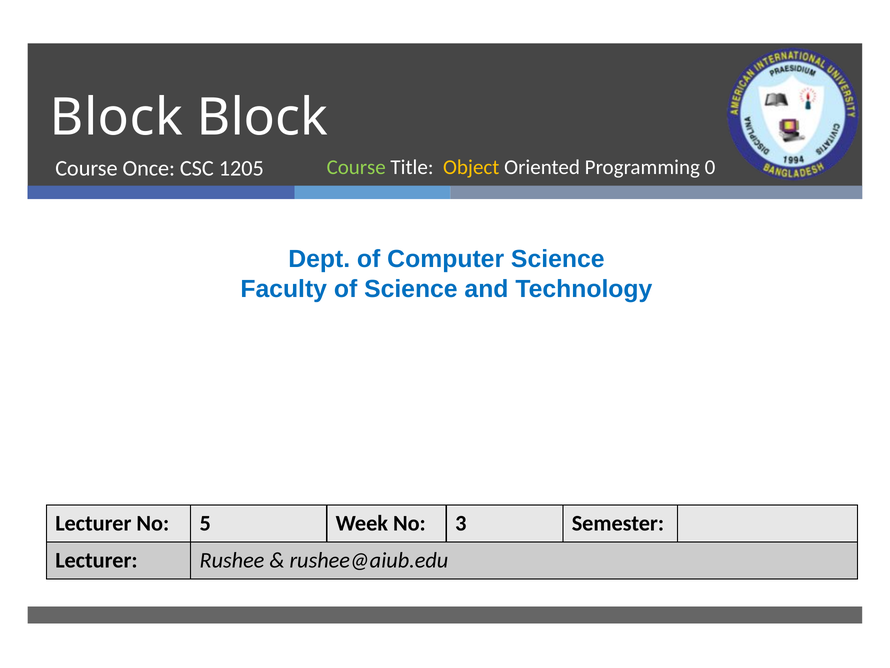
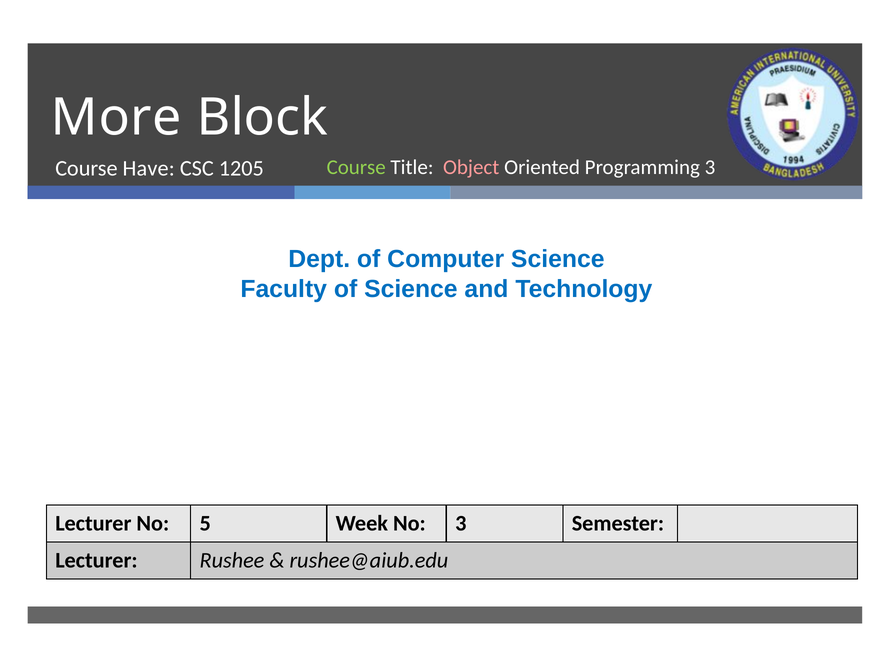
Block at (116, 118): Block -> More
Object colour: yellow -> pink
Programming 0: 0 -> 3
Once: Once -> Have
